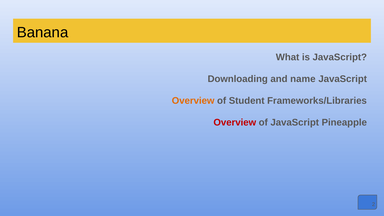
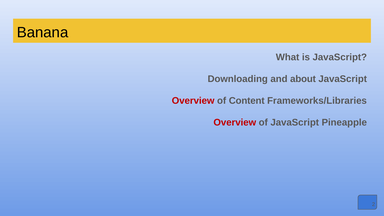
name: name -> about
Overview at (193, 101) colour: orange -> red
Student: Student -> Content
